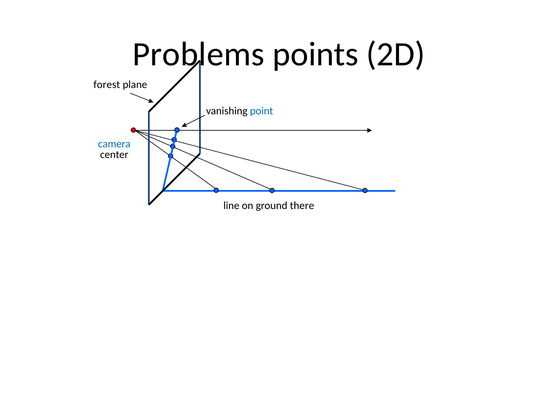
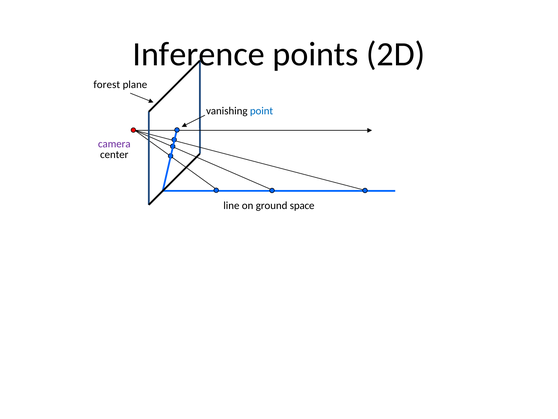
Problems: Problems -> Inference
camera colour: blue -> purple
there: there -> space
